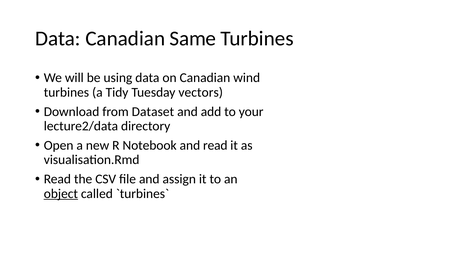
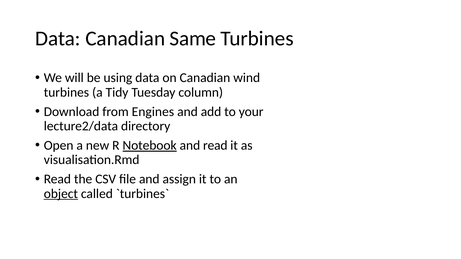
vectors: vectors -> column
Dataset: Dataset -> Engines
Notebook underline: none -> present
